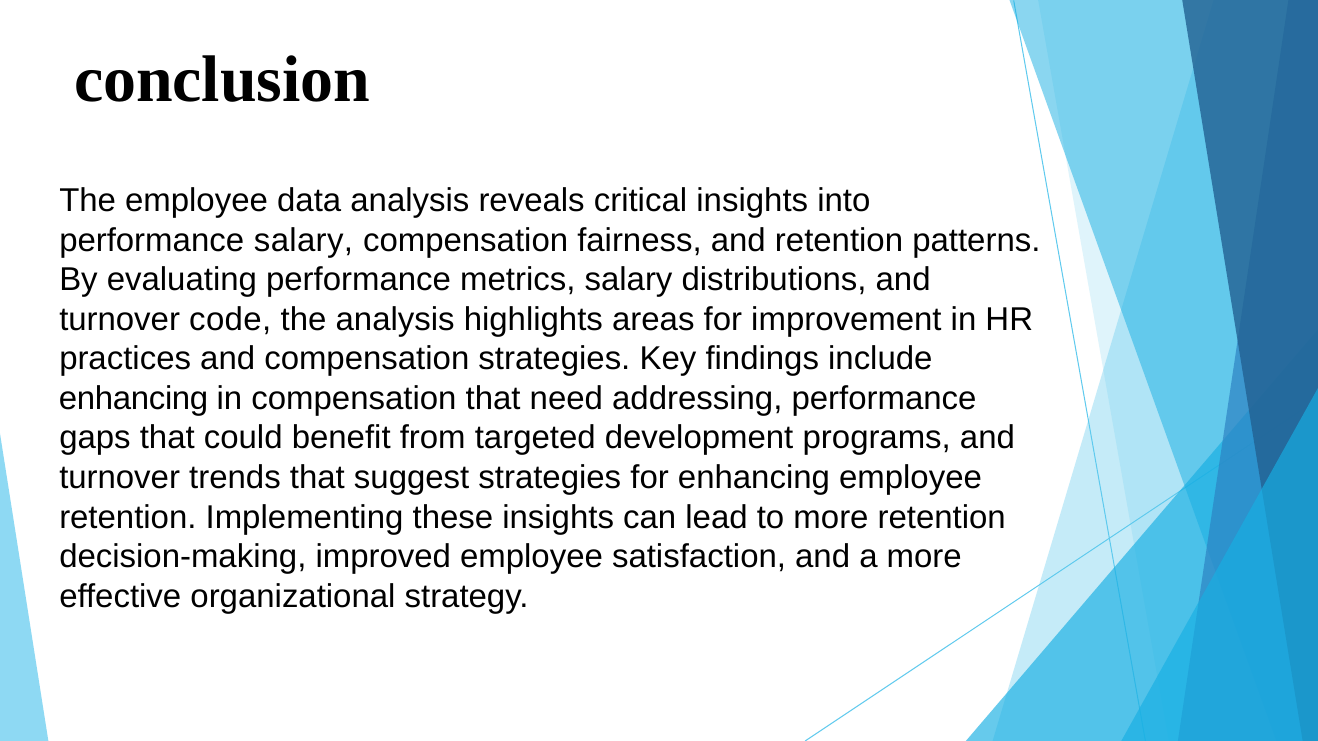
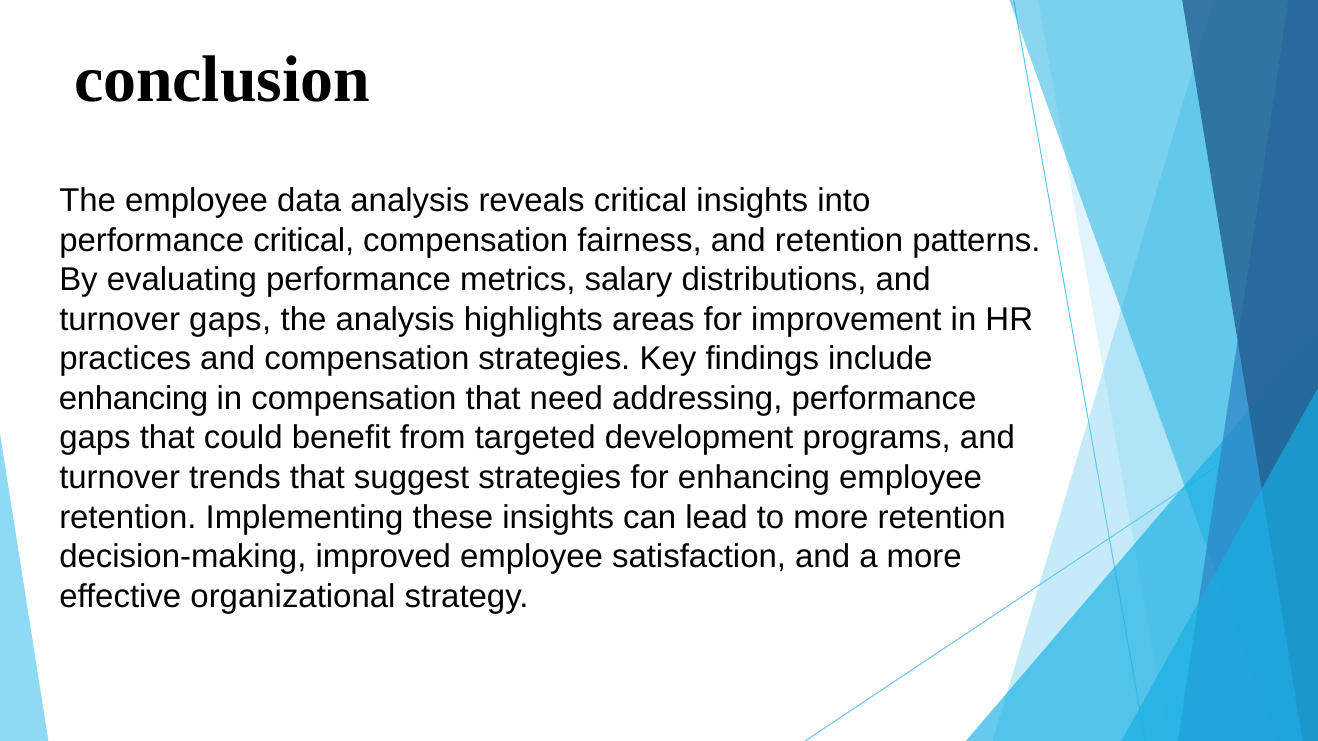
performance salary: salary -> critical
turnover code: code -> gaps
